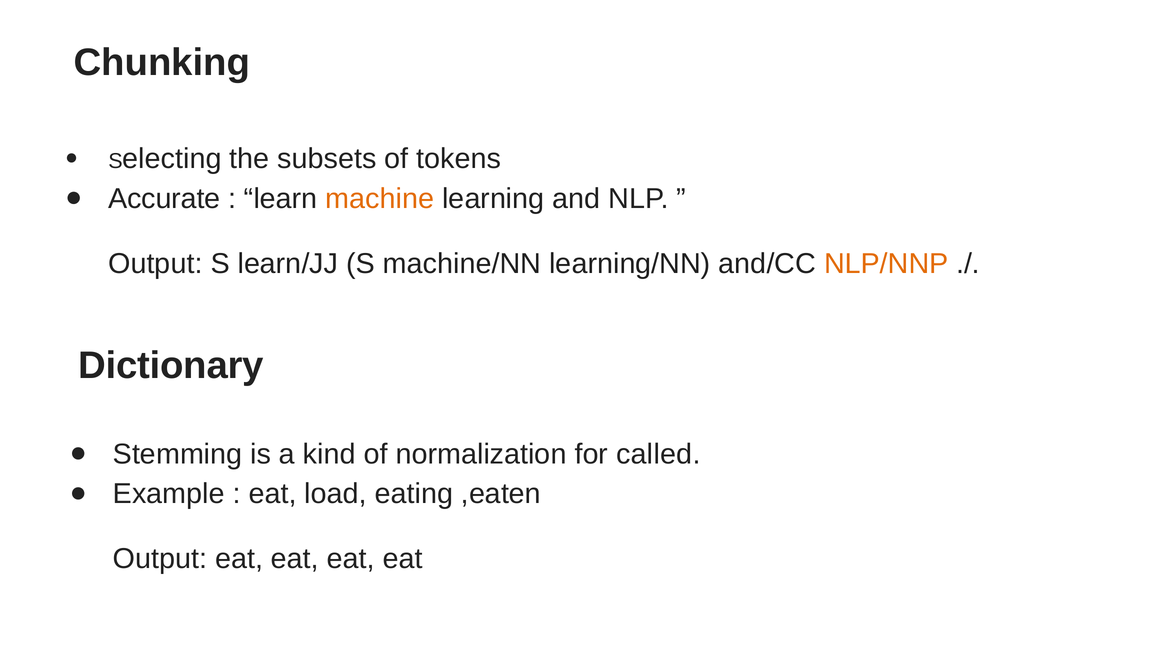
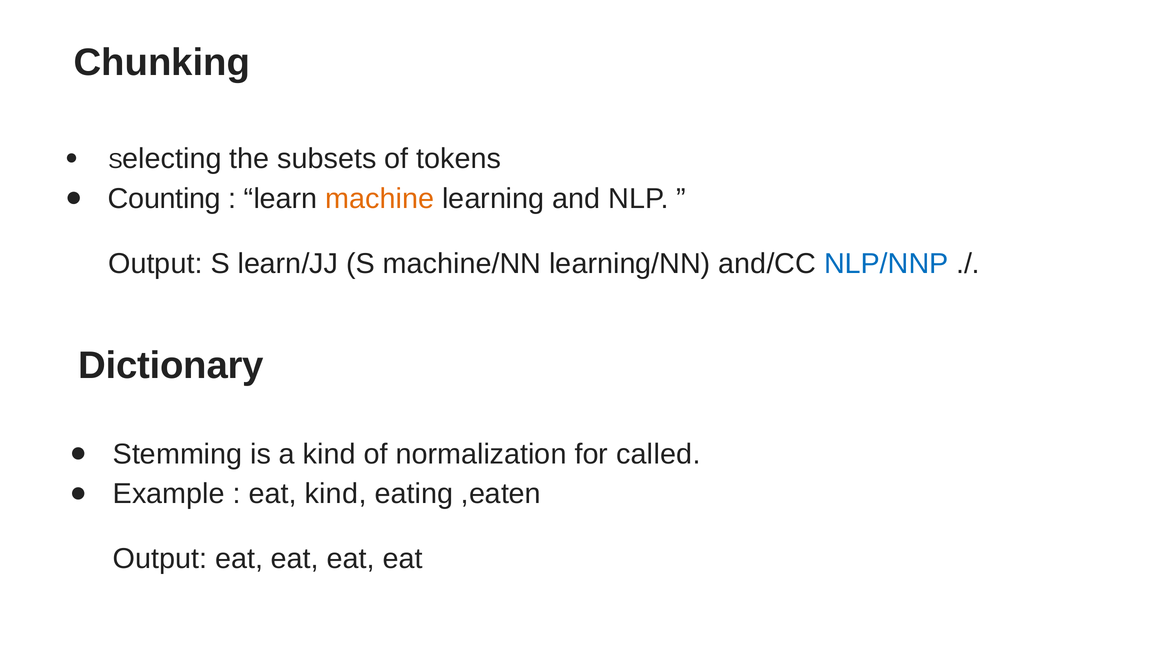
Accurate: Accurate -> Counting
NLP/NNP colour: orange -> blue
eat load: load -> kind
